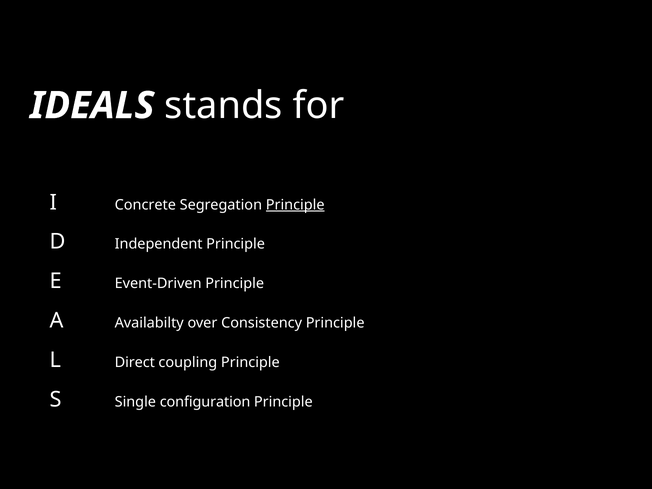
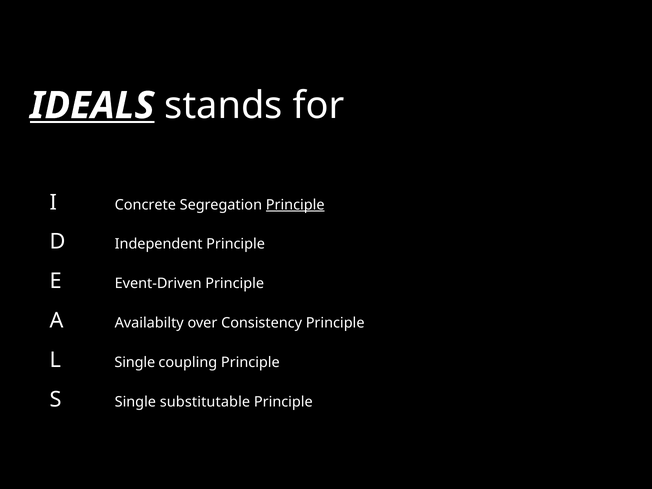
IDEALS underline: none -> present
L Direct: Direct -> Single
configuration: configuration -> substitutable
